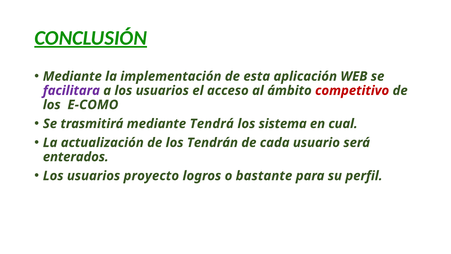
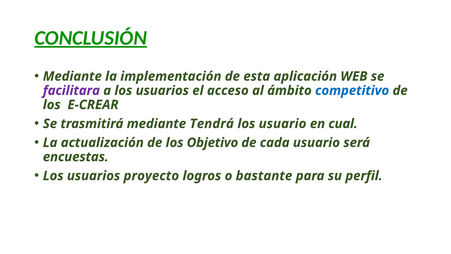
competitivo colour: red -> blue
E-COMO: E-COMO -> E-CREAR
los sistema: sistema -> usuario
Tendrán: Tendrán -> Objetivo
enterados: enterados -> encuestas
